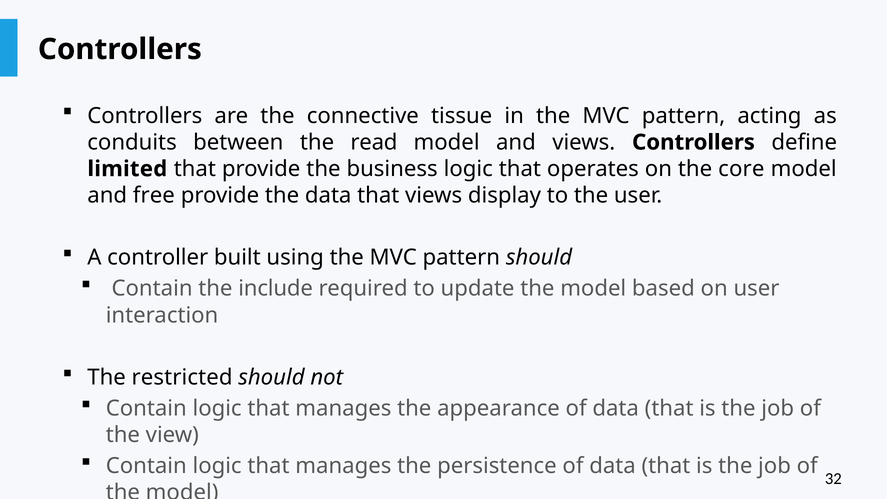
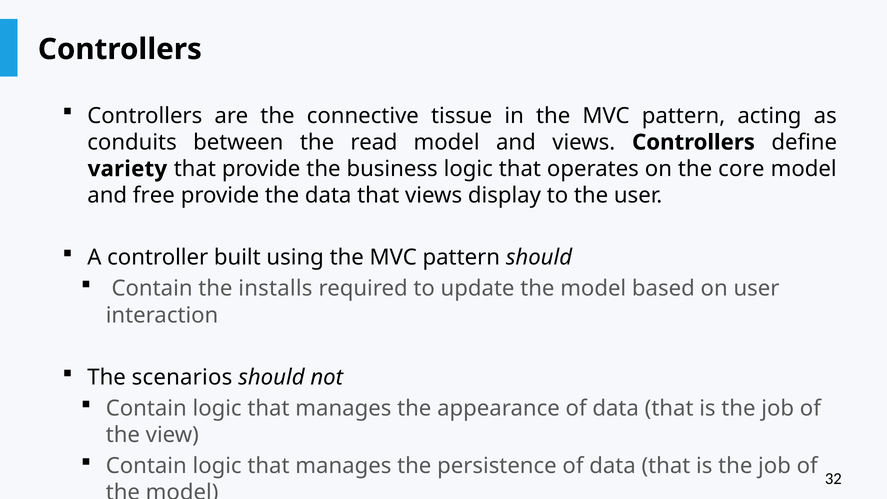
limited: limited -> variety
include: include -> installs
restricted: restricted -> scenarios
